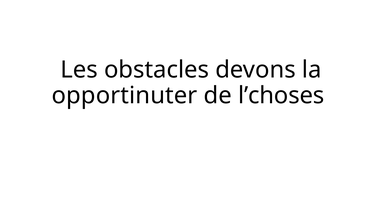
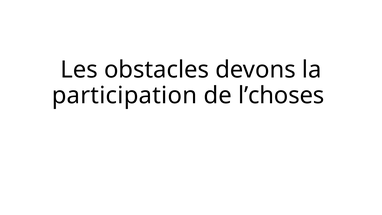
opportinuter: opportinuter -> participation
